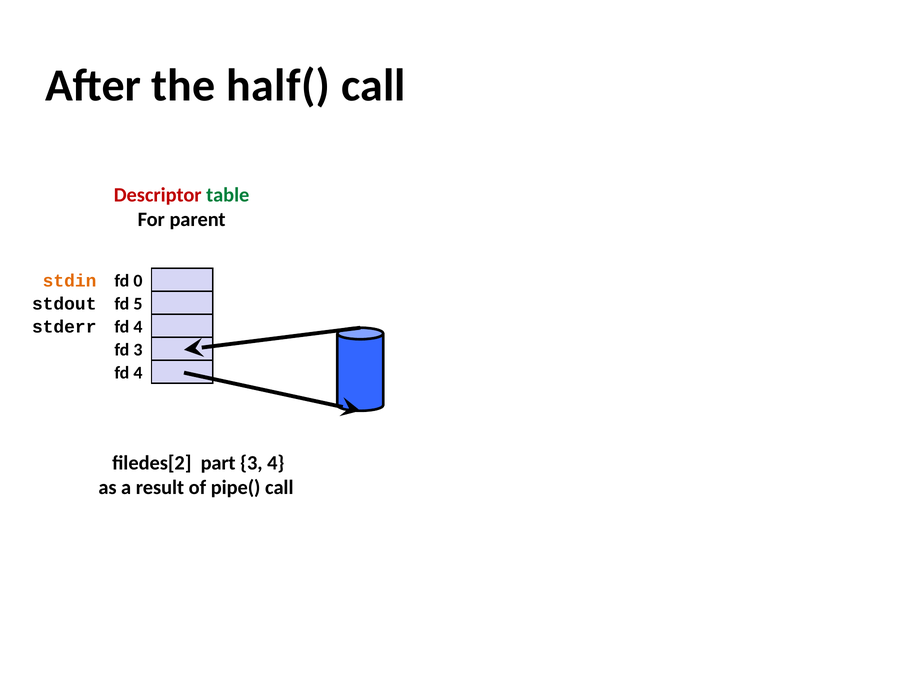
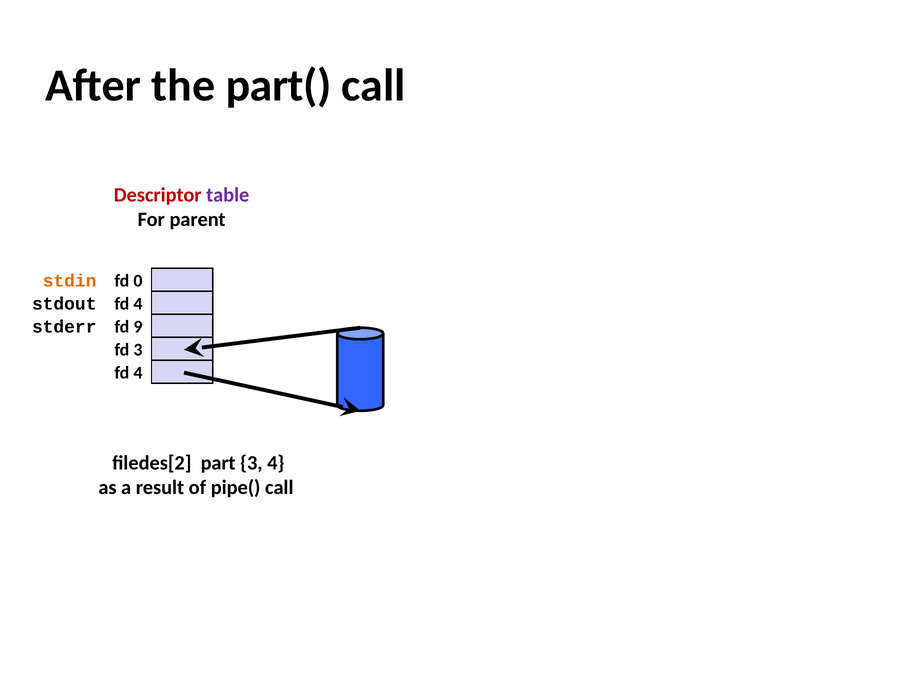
half(: half( -> part(
table colour: green -> purple
5 at (138, 304): 5 -> 4
4 at (138, 327): 4 -> 9
